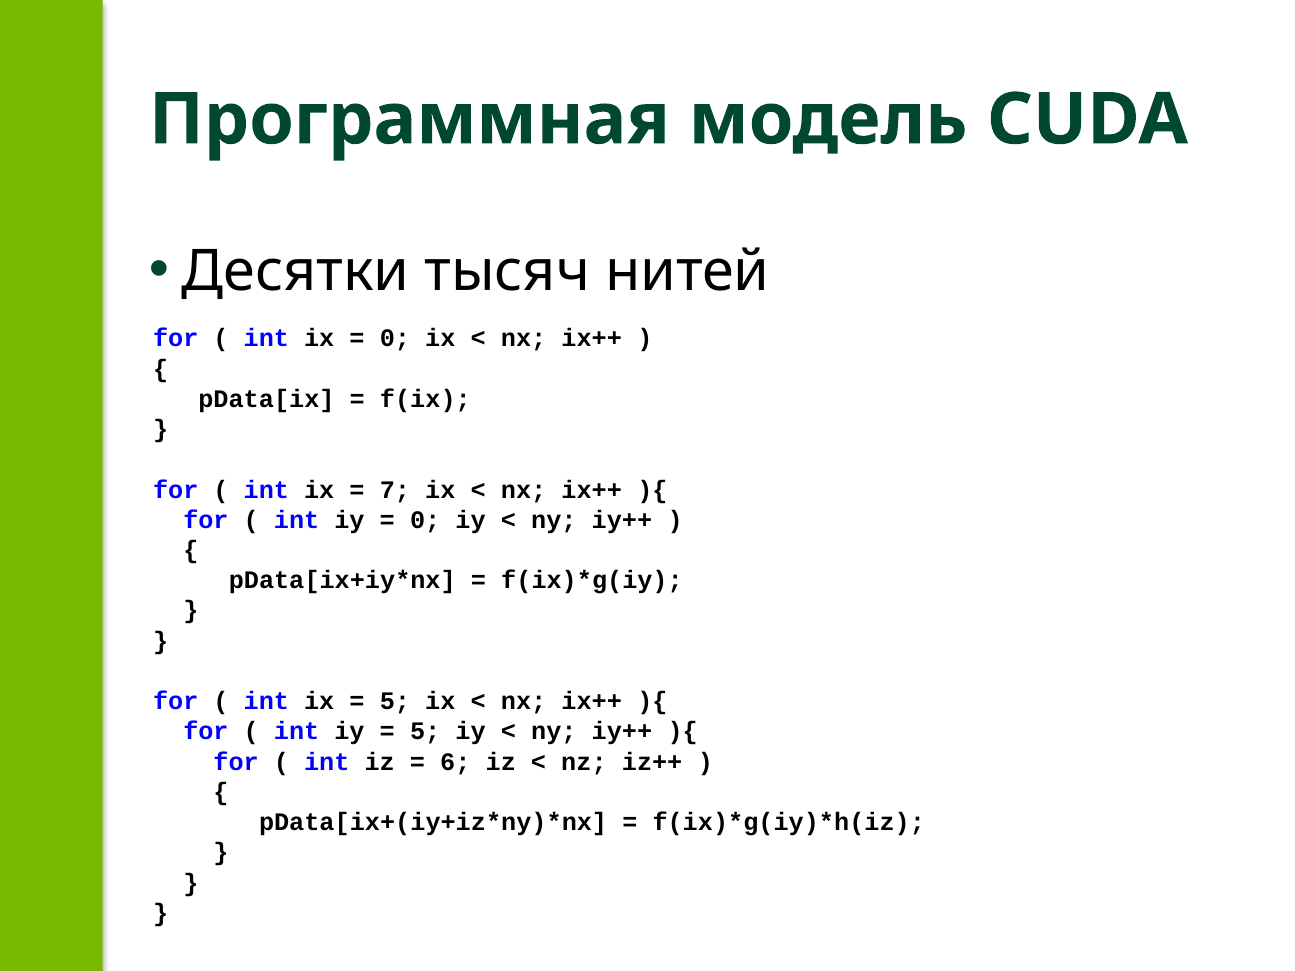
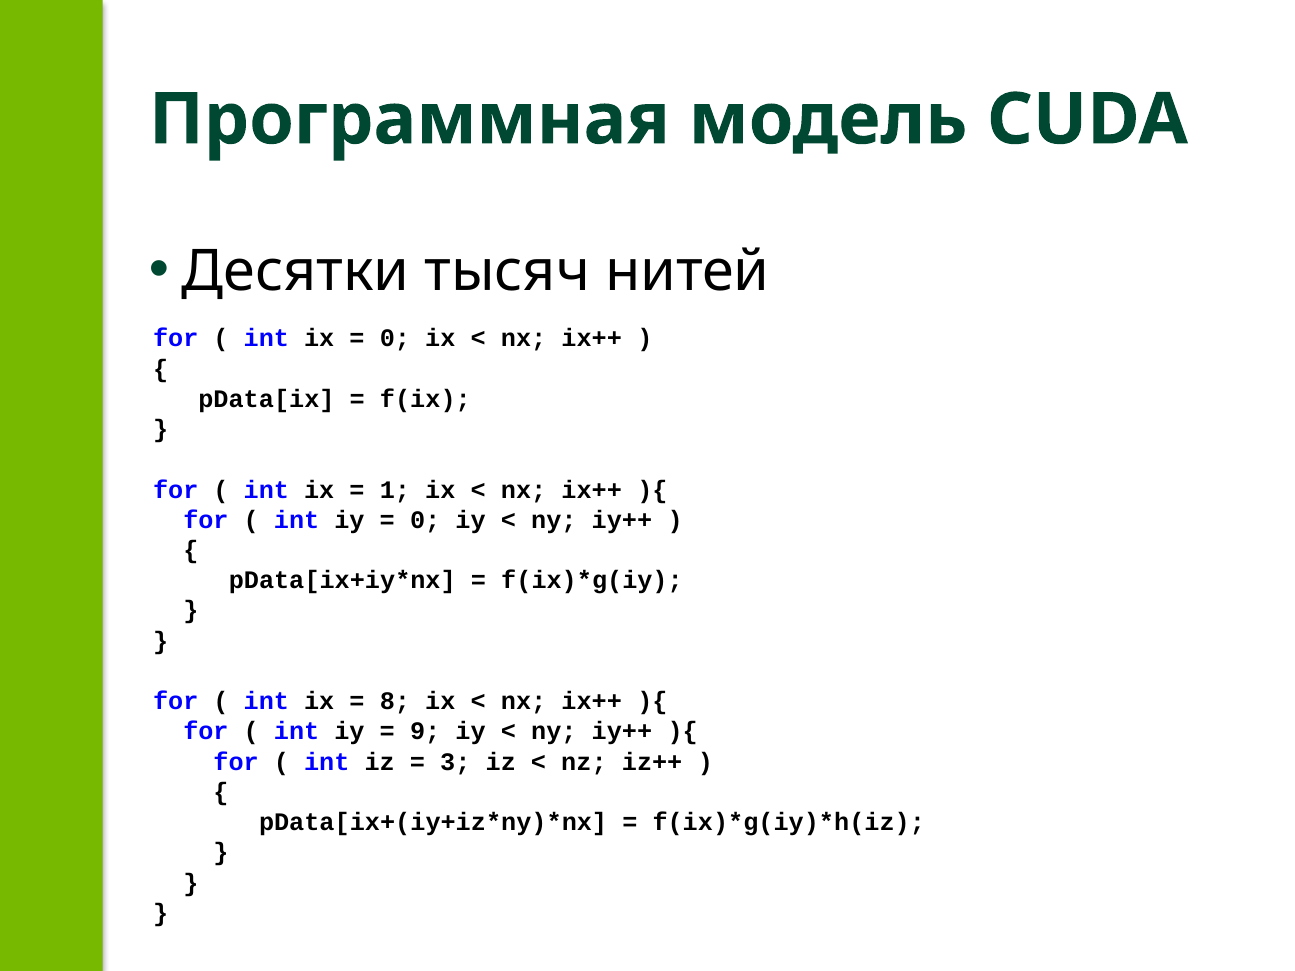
7: 7 -> 1
5 at (395, 702): 5 -> 8
5 at (425, 732): 5 -> 9
6: 6 -> 3
